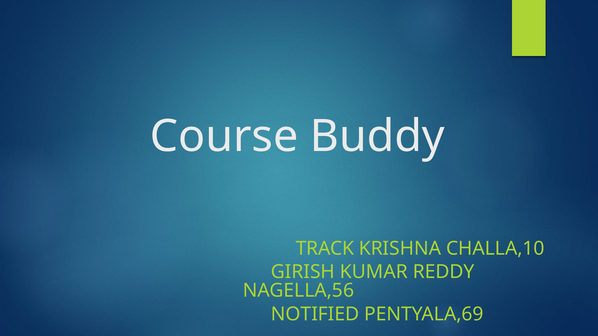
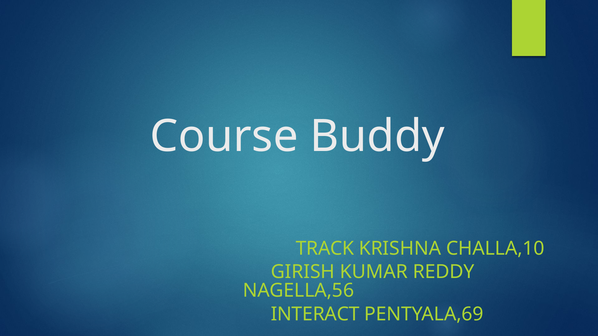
NOTIFIED: NOTIFIED -> INTERACT
